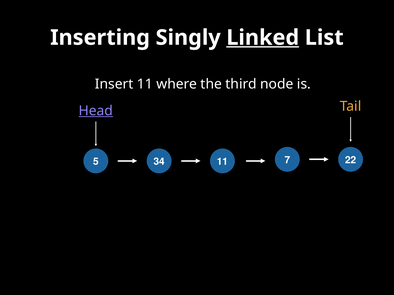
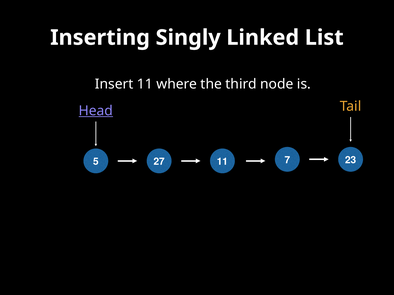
Linked underline: present -> none
34: 34 -> 27
22: 22 -> 23
